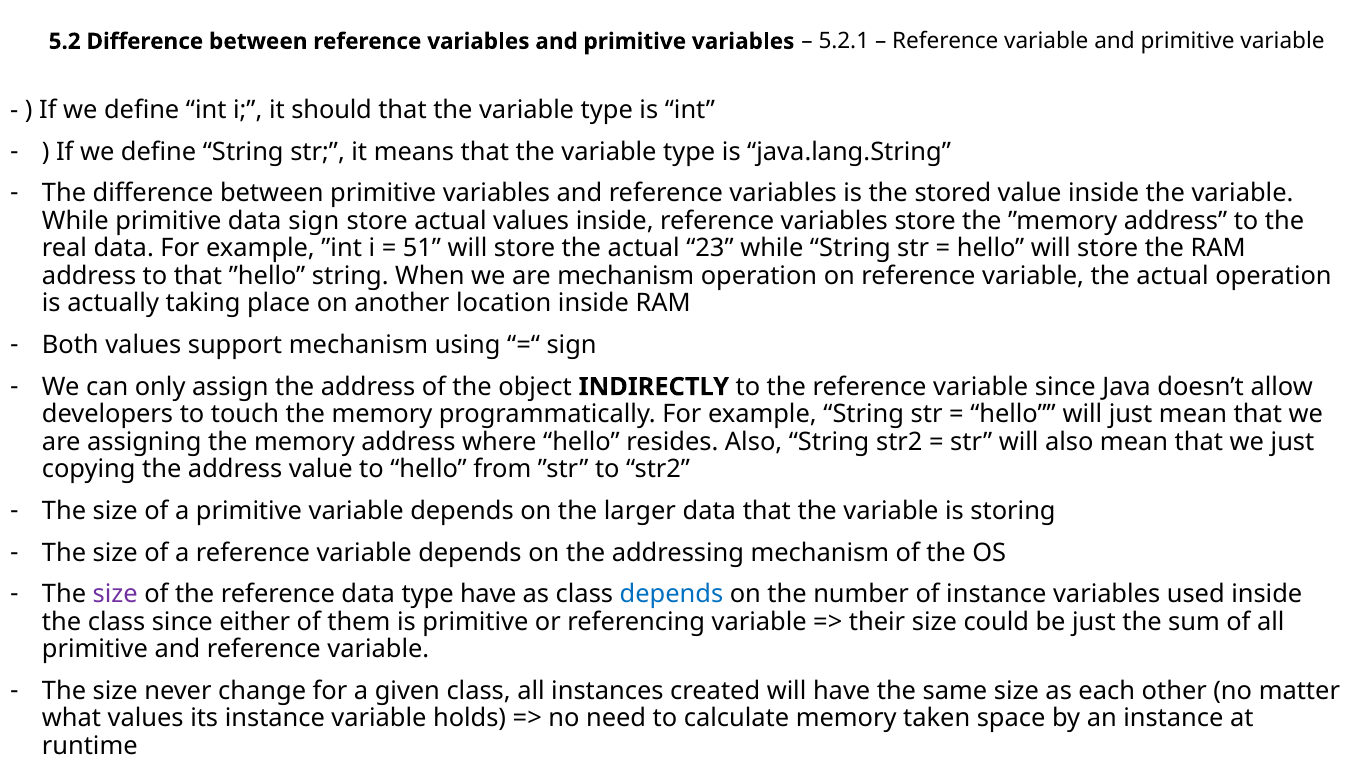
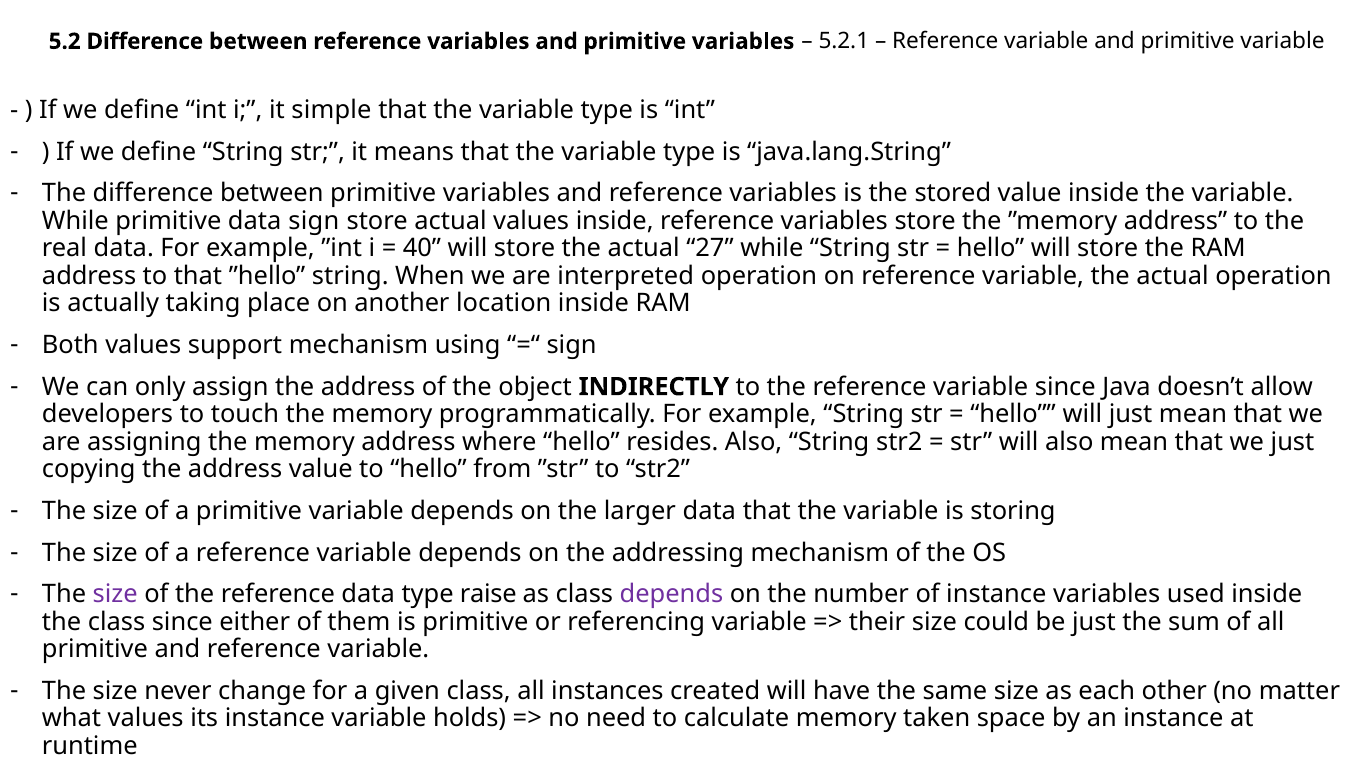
should: should -> simple
51: 51 -> 40
23: 23 -> 27
are mechanism: mechanism -> interpreted
type have: have -> raise
depends at (671, 594) colour: blue -> purple
